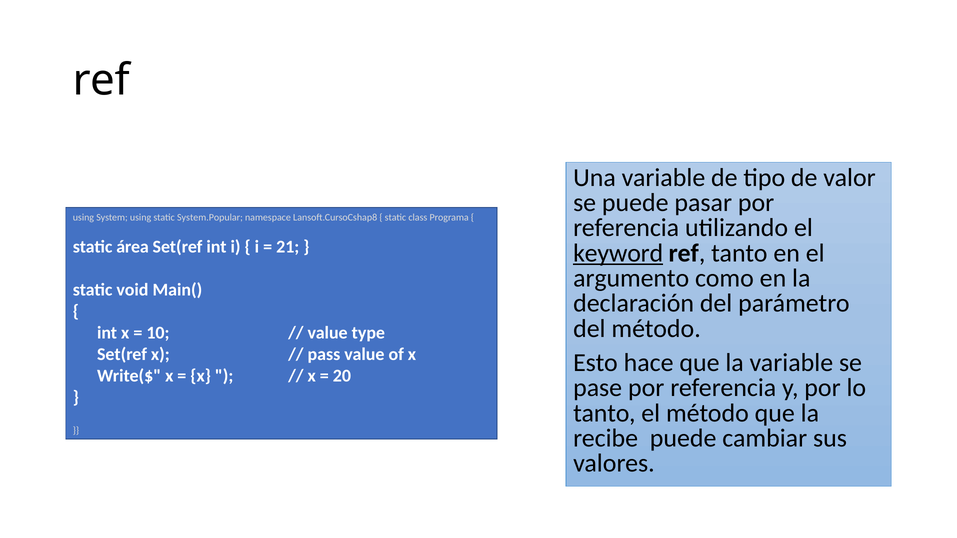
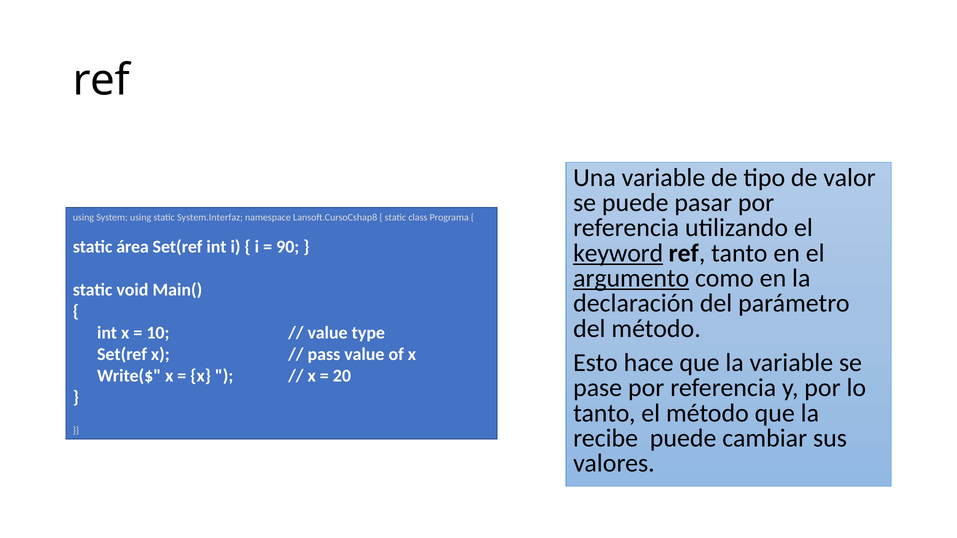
System.Popular: System.Popular -> System.Interfaz
21: 21 -> 90
argumento underline: none -> present
